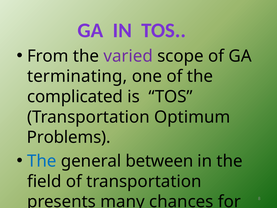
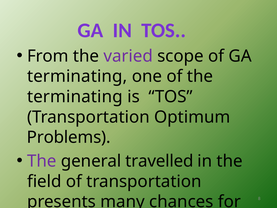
complicated at (75, 97): complicated -> terminating
The at (42, 161) colour: blue -> purple
between: between -> travelled
